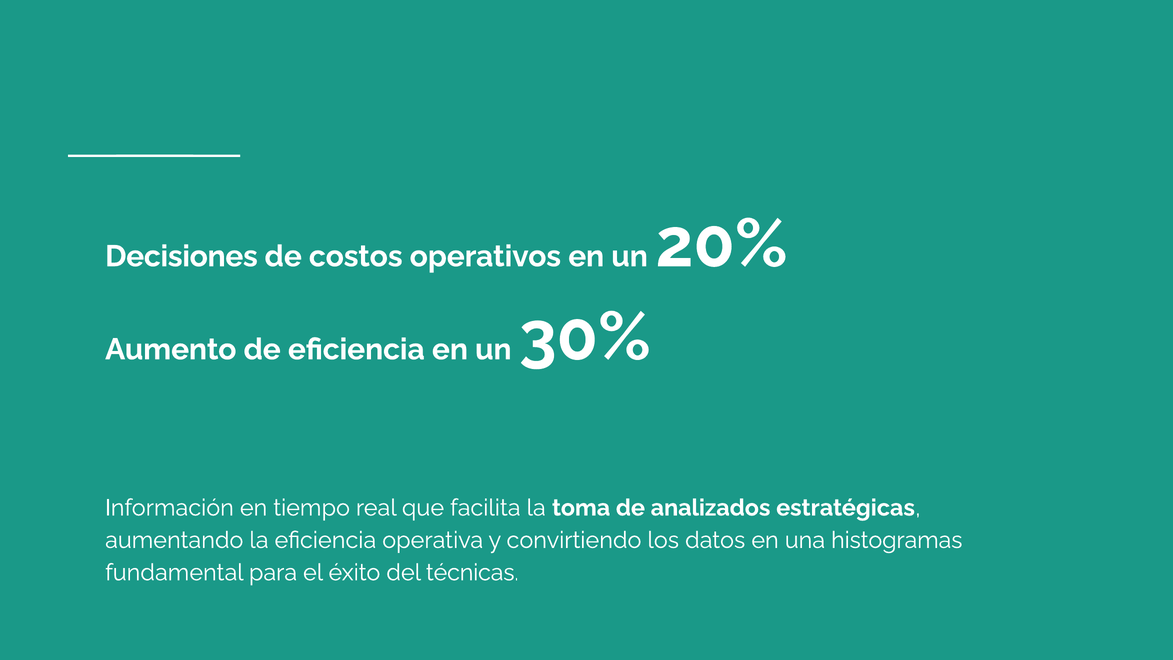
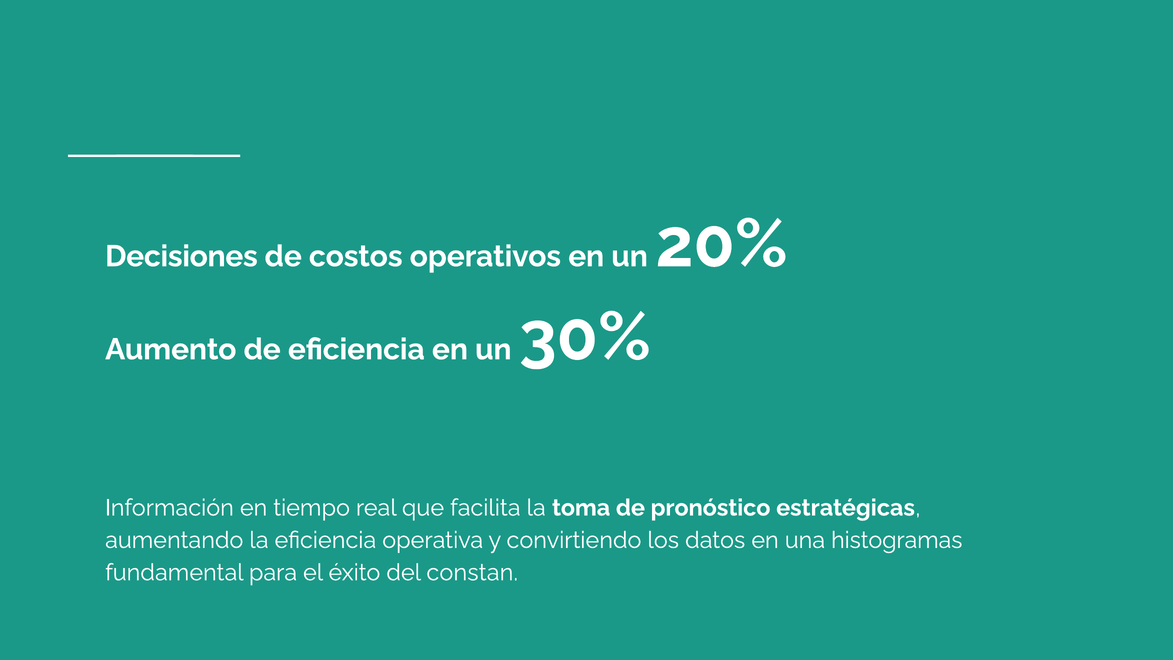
analizados: analizados -> pronóstico
técnicas: técnicas -> constan
